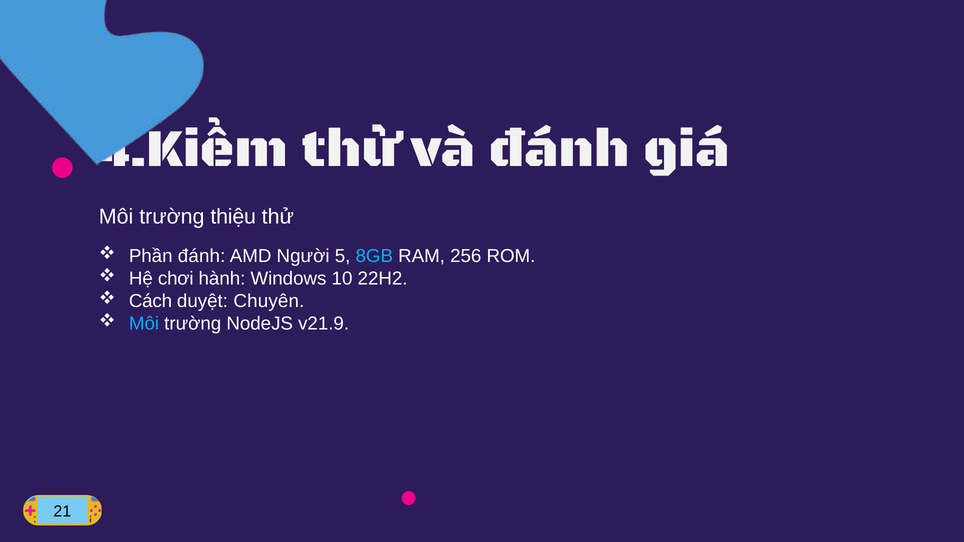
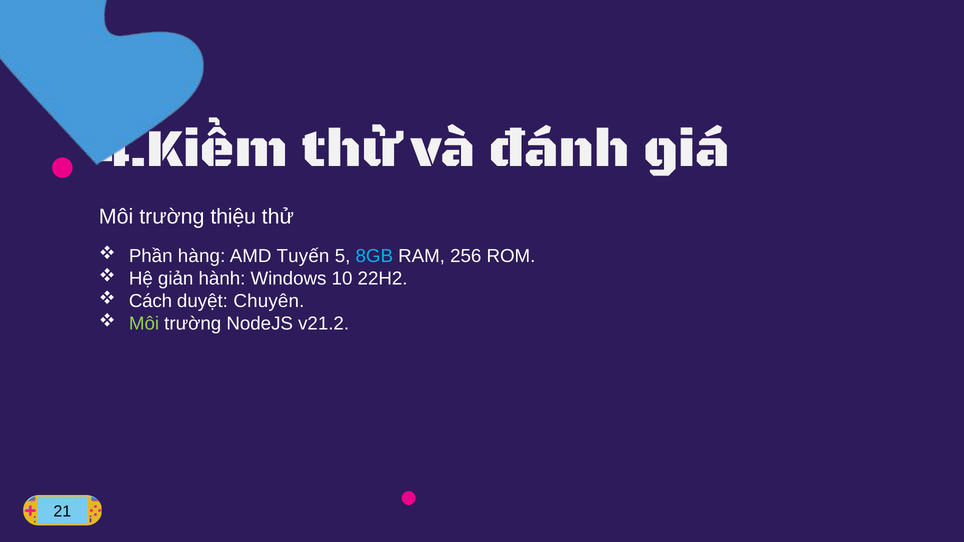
Phần đánh: đánh -> hàng
Người: Người -> Tuyến
chơi: chơi -> giản
Môi at (144, 324) colour: light blue -> light green
v21.9: v21.9 -> v21.2
